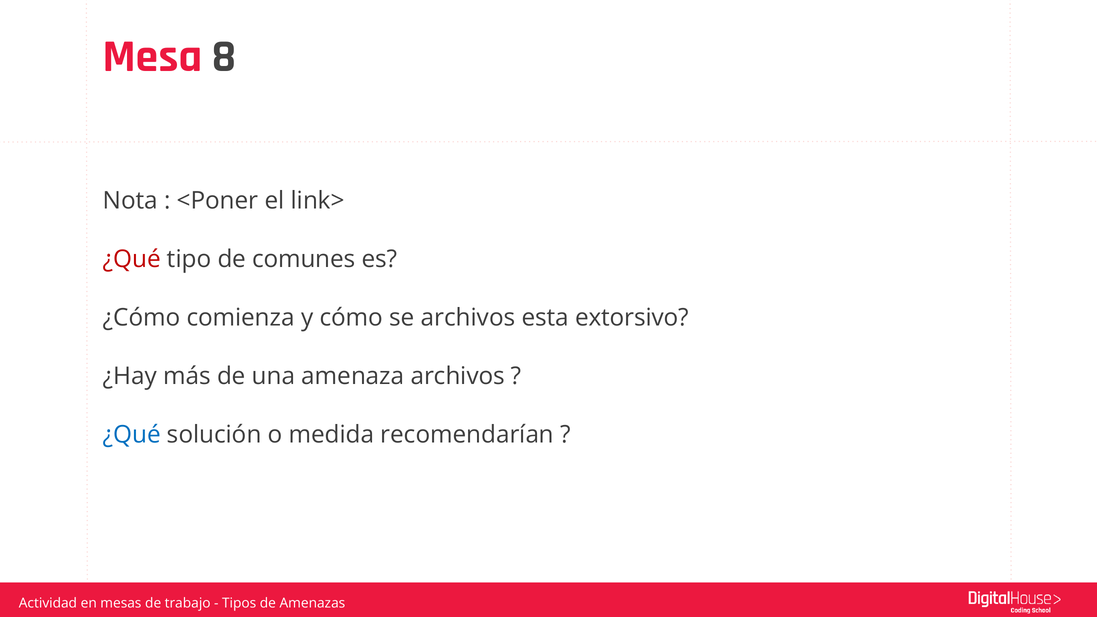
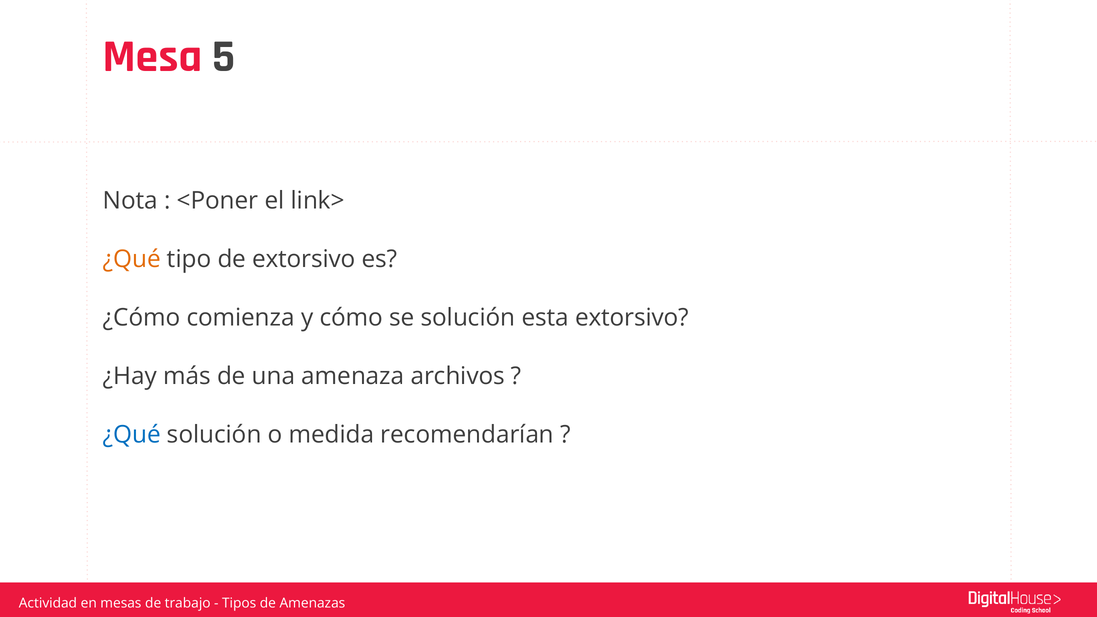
8: 8 -> 5
¿Qué at (132, 259) colour: red -> orange
de comunes: comunes -> extorsivo
se archivos: archivos -> solución
